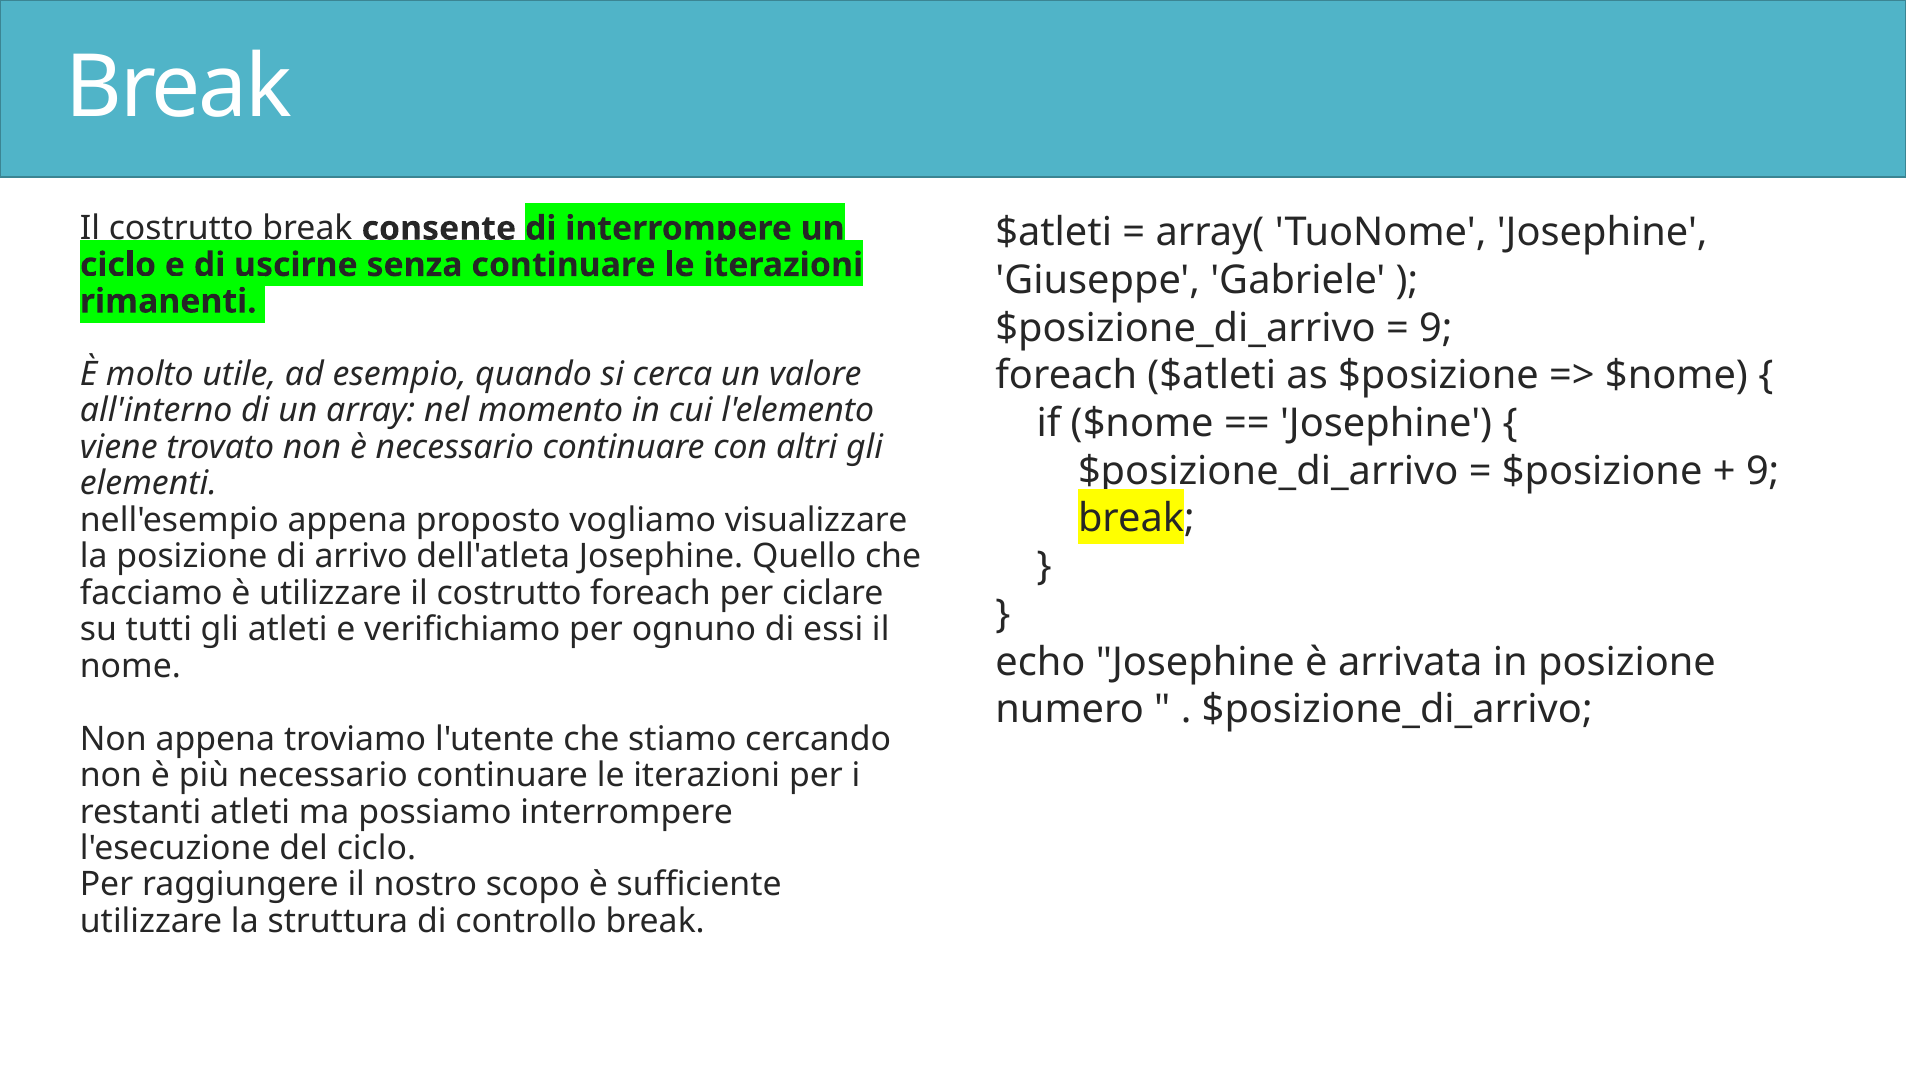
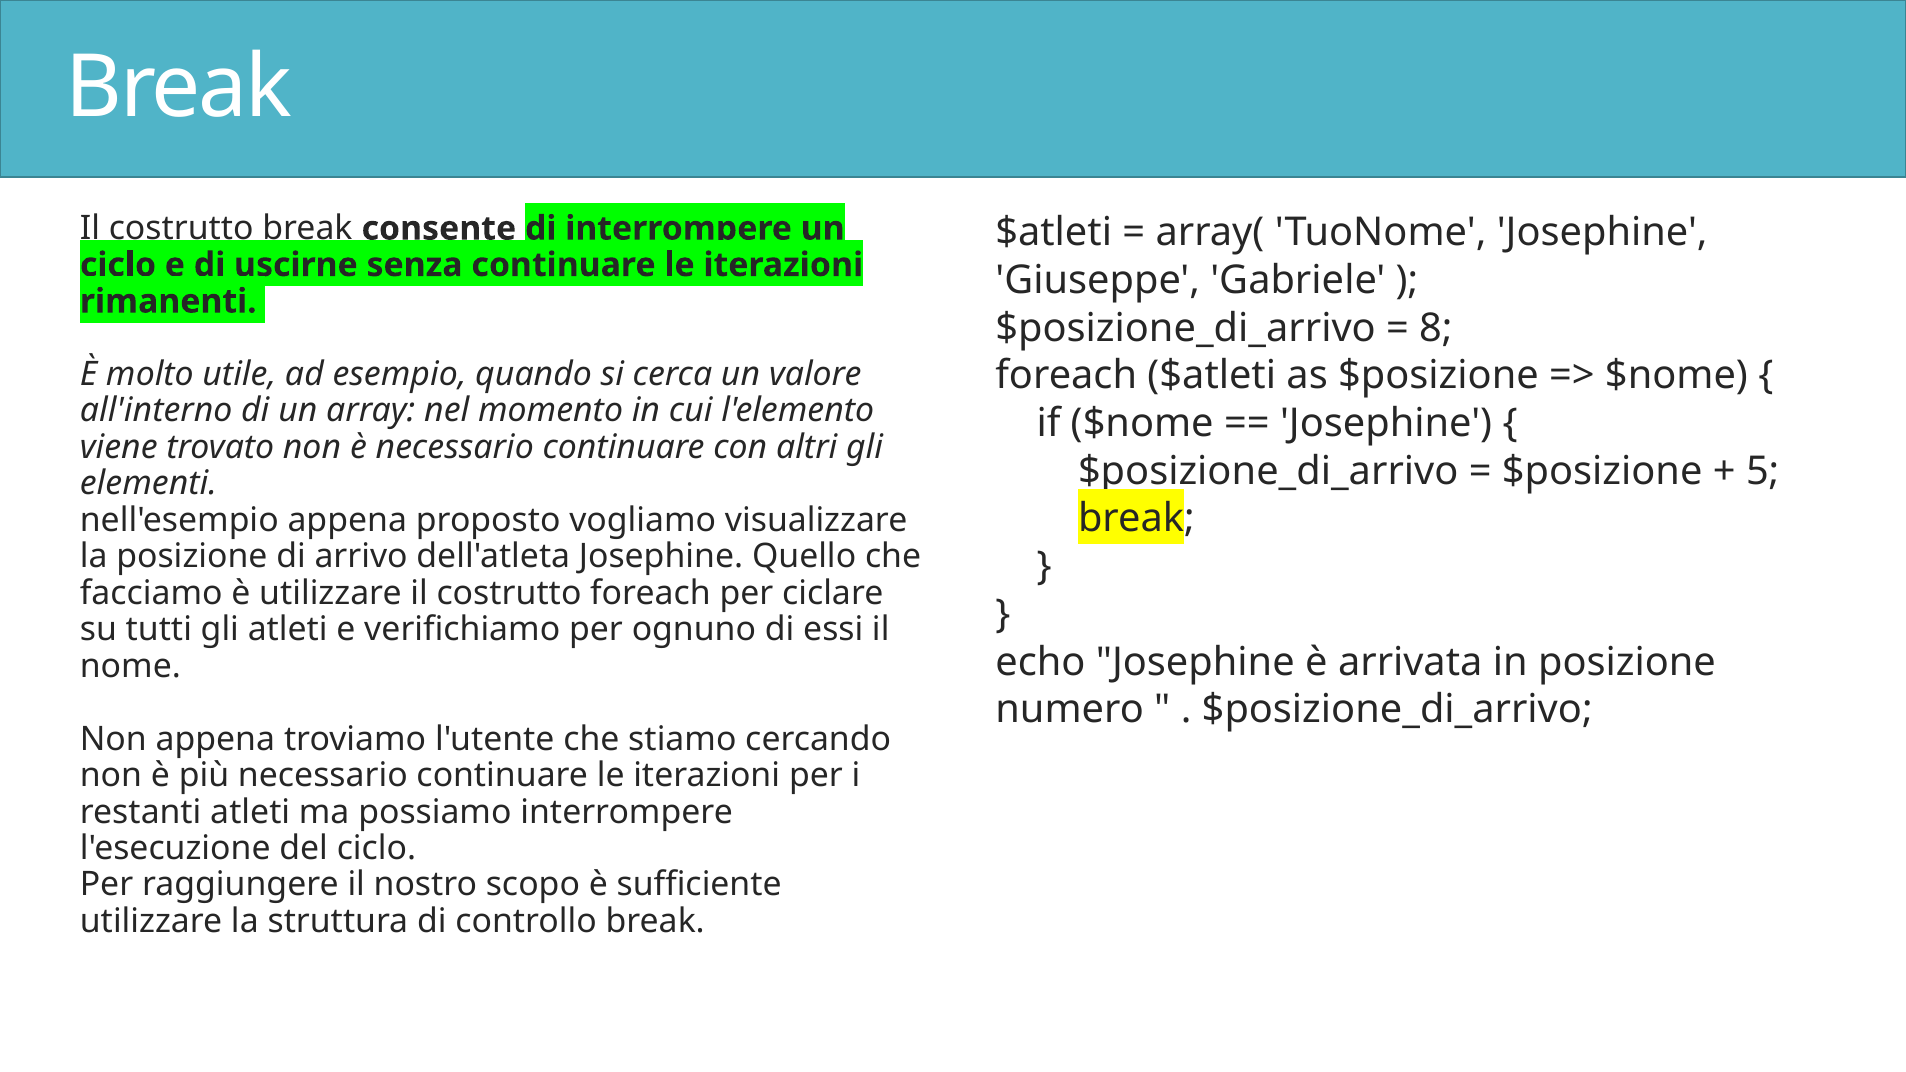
9 at (1436, 328): 9 -> 8
9 at (1763, 471): 9 -> 5
